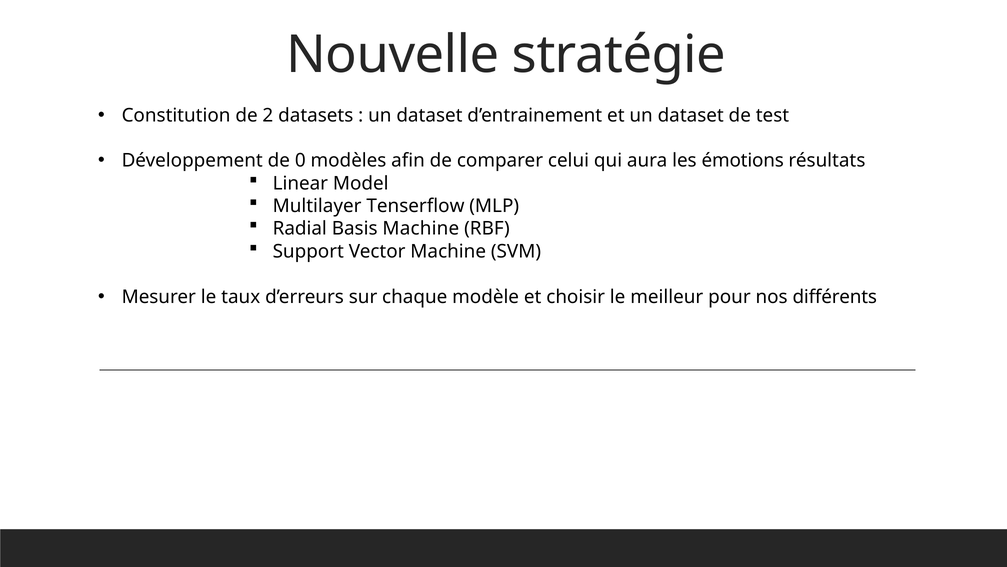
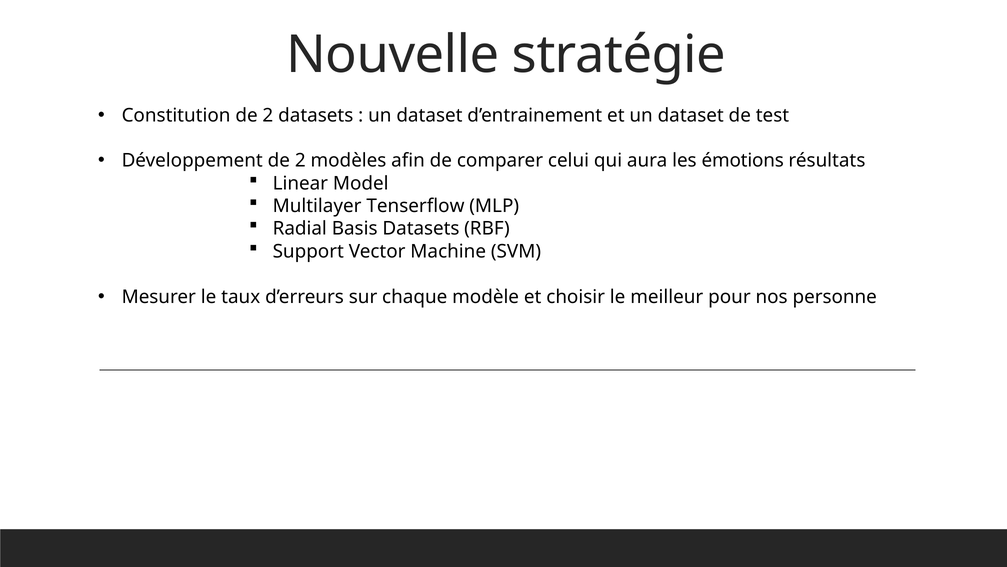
Développement de 0: 0 -> 2
Basis Machine: Machine -> Datasets
différents: différents -> personne
